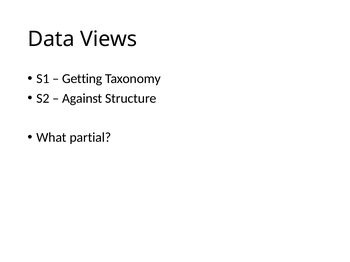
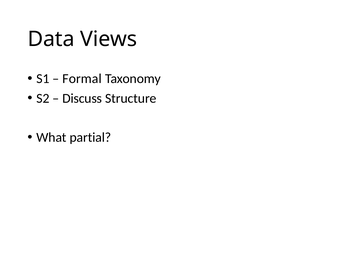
Getting: Getting -> Formal
Against: Against -> Discuss
